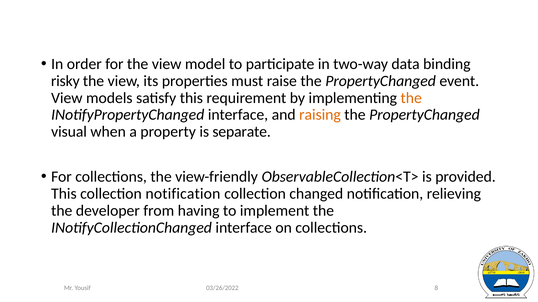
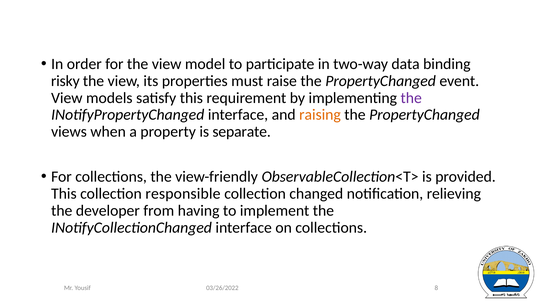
the at (411, 98) colour: orange -> purple
visual: visual -> views
collection notification: notification -> responsible
